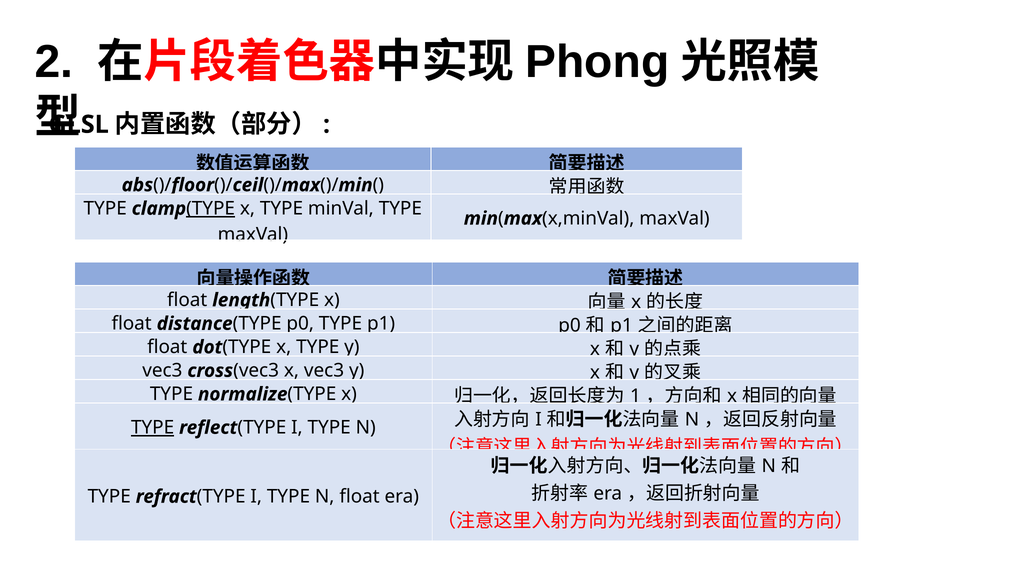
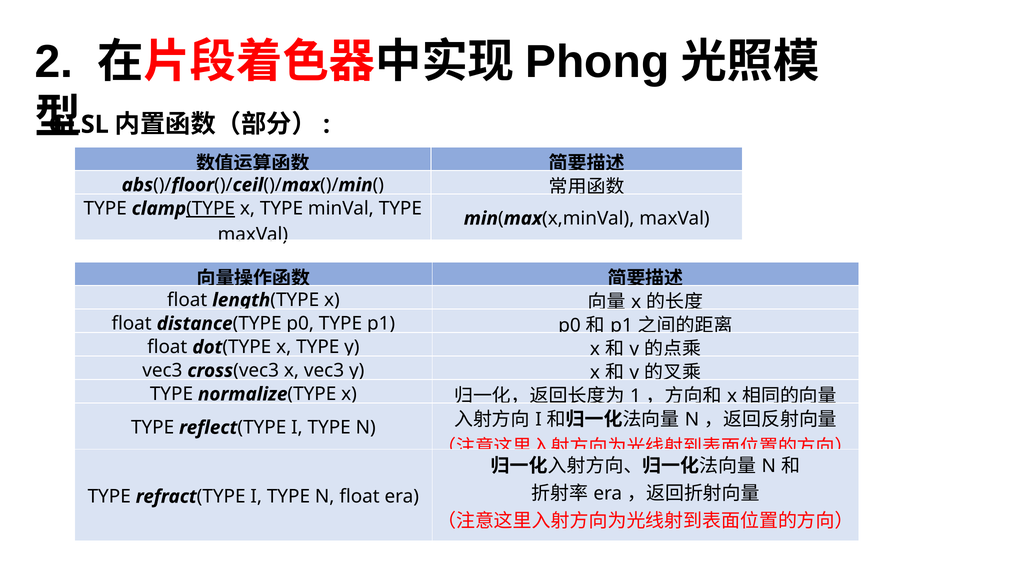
TYPE at (153, 428) underline: present -> none
